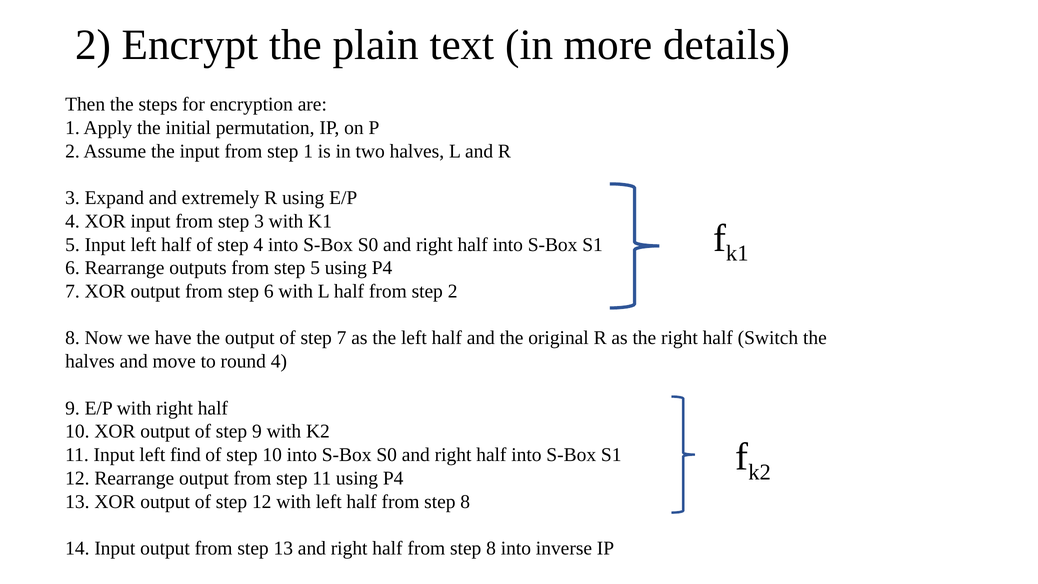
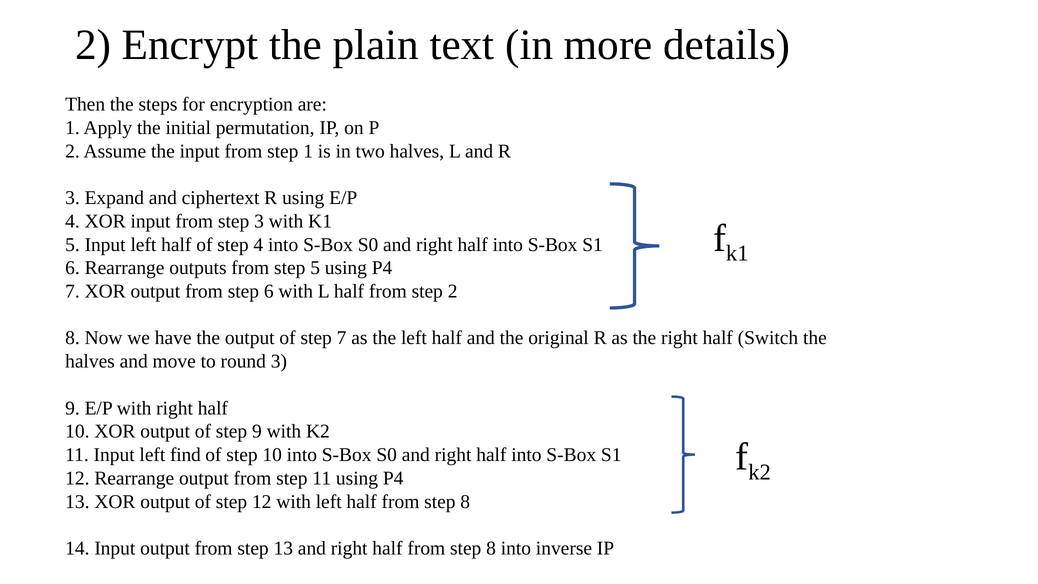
extremely: extremely -> ciphertext
round 4: 4 -> 3
